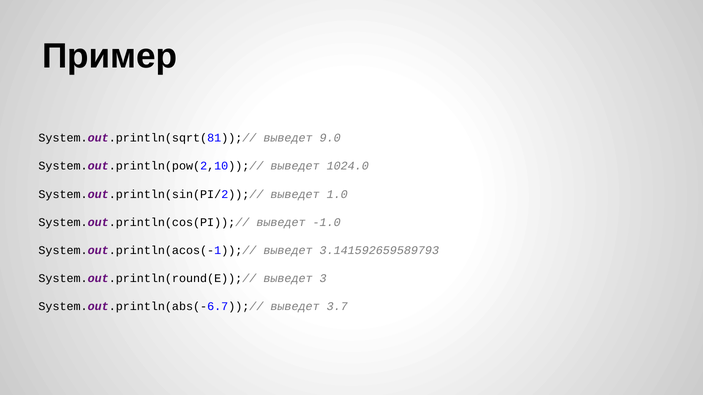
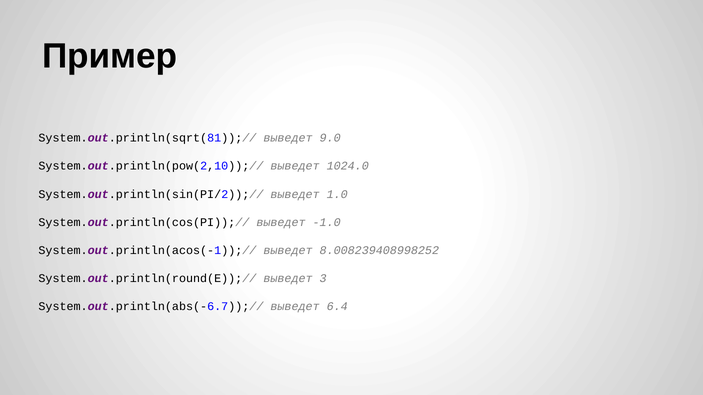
3.141592659589793: 3.141592659589793 -> 8.008239408998252
3.7: 3.7 -> 6.4
